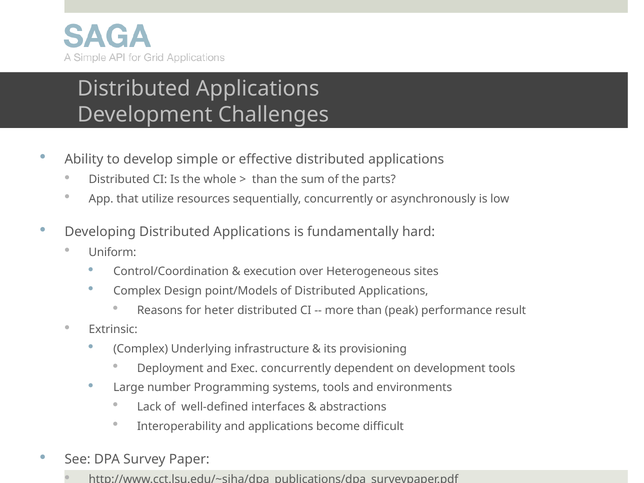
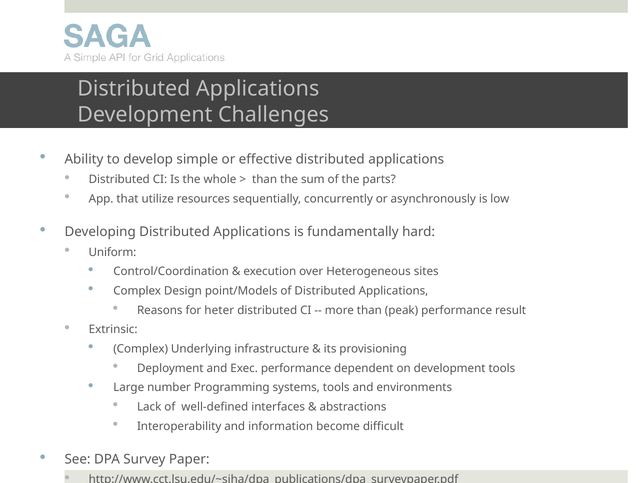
Exec concurrently: concurrently -> performance
and applications: applications -> information
